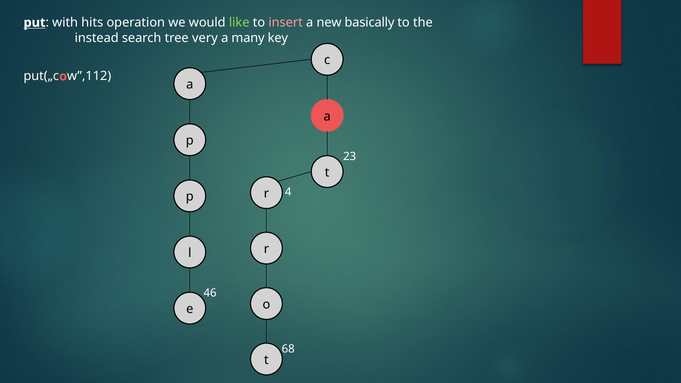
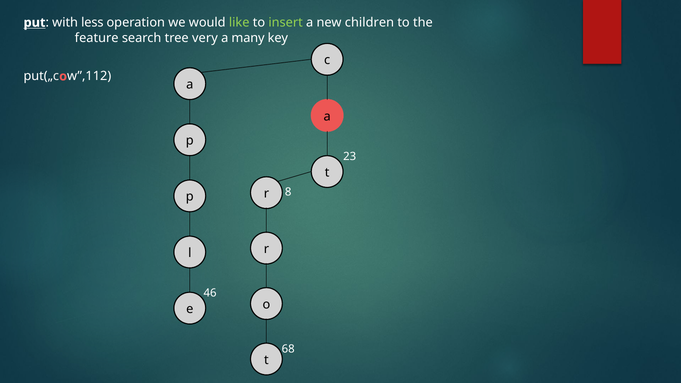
hits: hits -> less
insert colour: pink -> light green
basically: basically -> children
instead: instead -> feature
4: 4 -> 8
